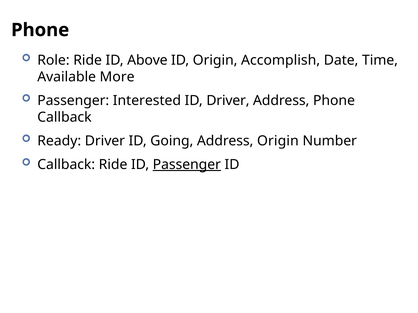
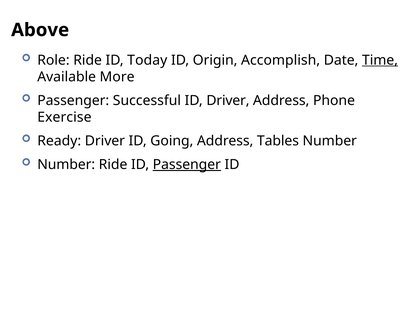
Phone at (40, 30): Phone -> Above
Above: Above -> Today
Time underline: none -> present
Interested: Interested -> Successful
Callback at (64, 117): Callback -> Exercise
Address Origin: Origin -> Tables
Callback at (66, 165): Callback -> Number
